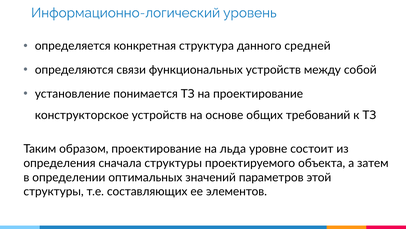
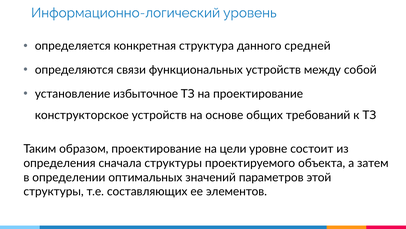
понимается: понимается -> избыточное
льда: льда -> цели
